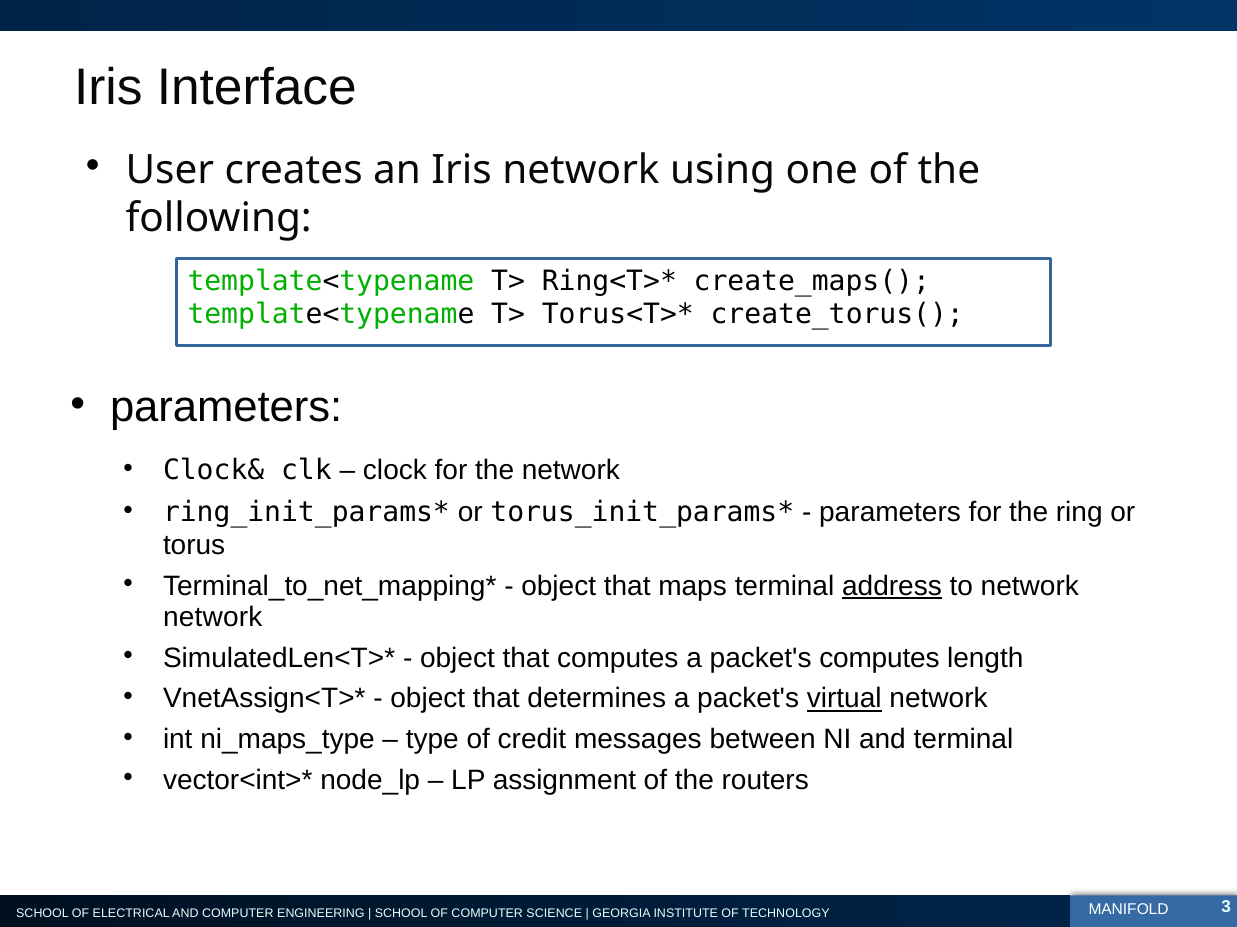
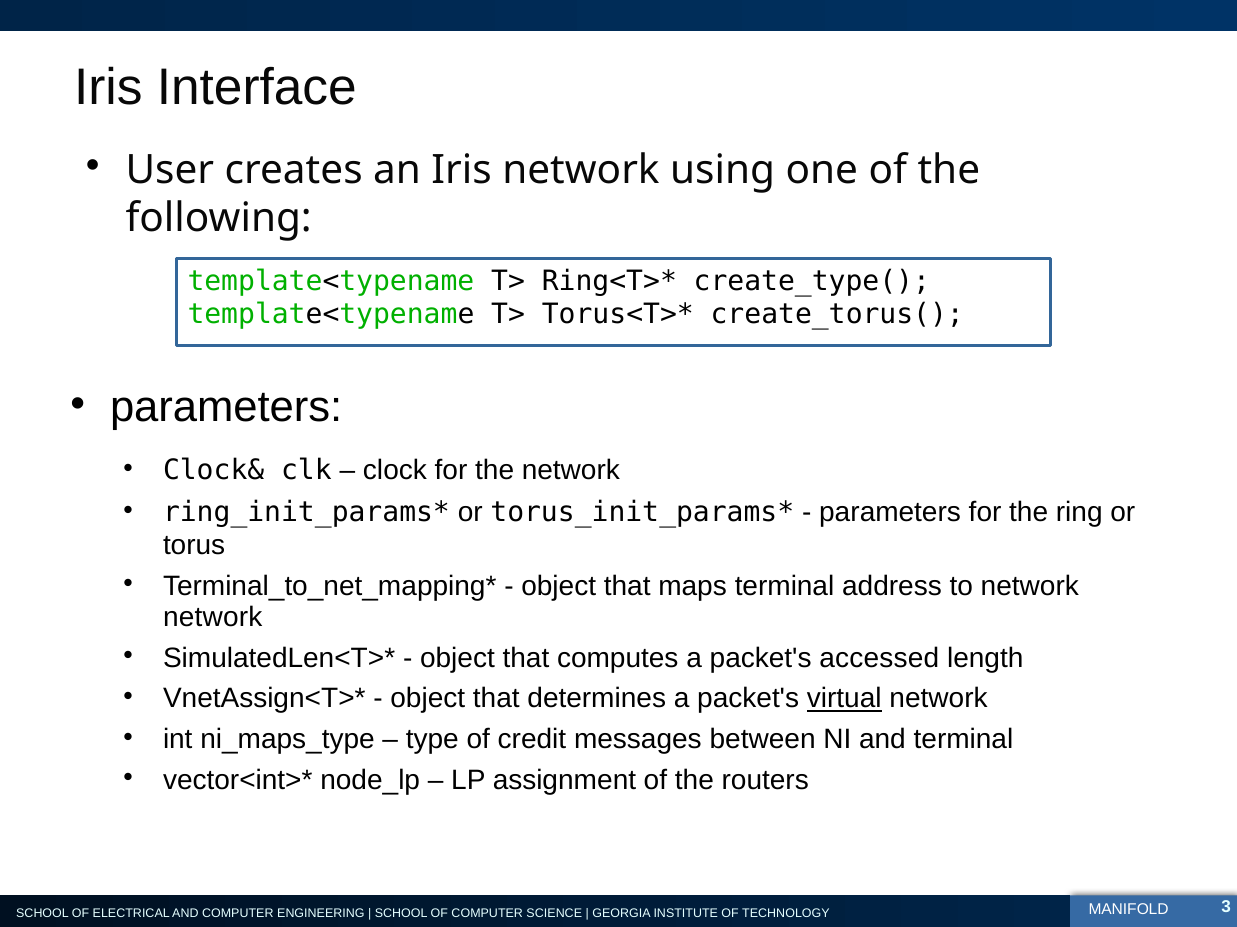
create_maps(: create_maps( -> create_type(
address underline: present -> none
packet's computes: computes -> accessed
